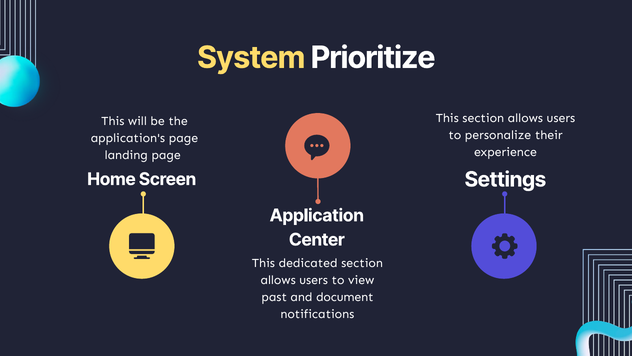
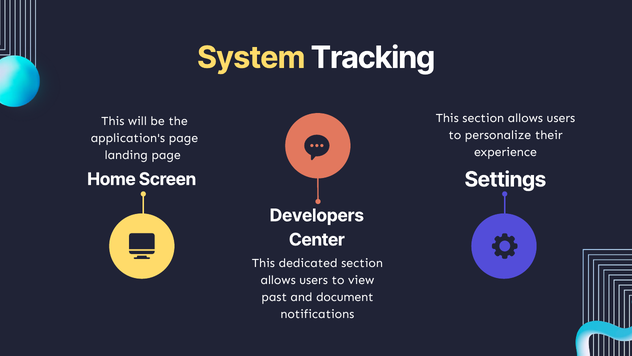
Prioritize: Prioritize -> Tracking
Application: Application -> Developers
